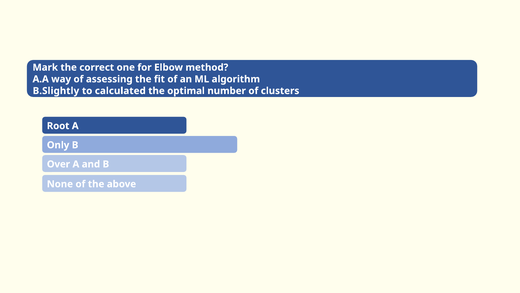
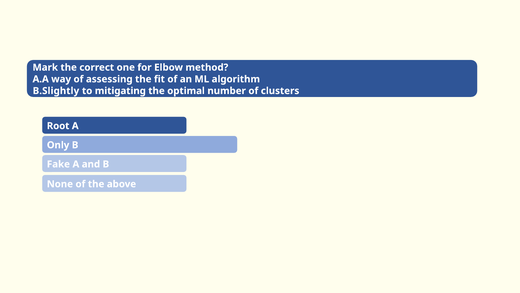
calculated: calculated -> mitigating
Over: Over -> Fake
